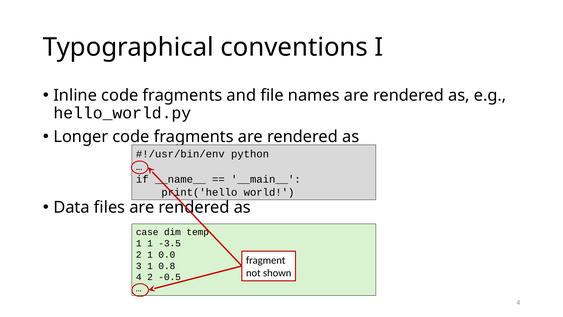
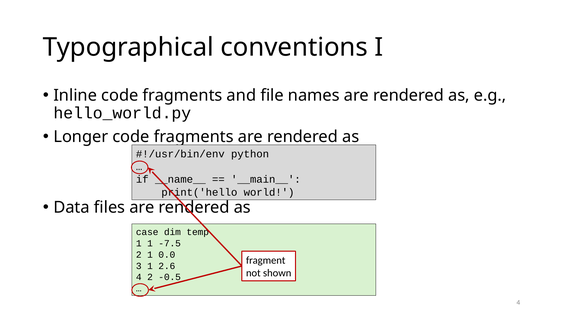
-3.5: -3.5 -> -7.5
0.8: 0.8 -> 2.6
